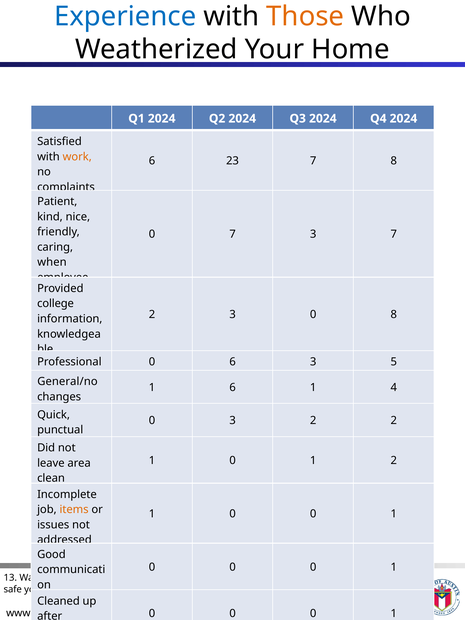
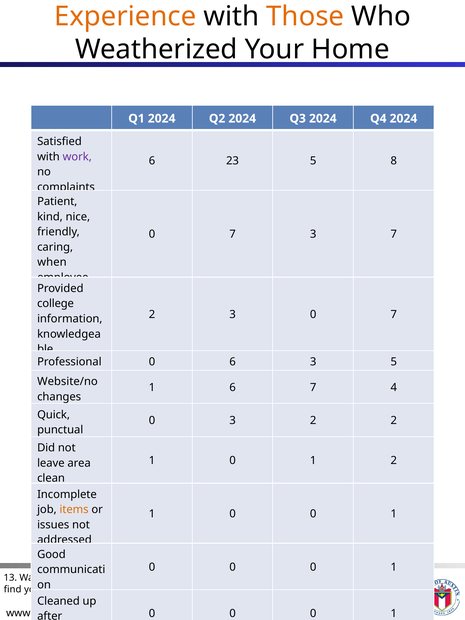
Experience at (125, 16) colour: blue -> orange
work colour: orange -> purple
23 7: 7 -> 5
3 0 8: 8 -> 7
General/no: General/no -> Website/no
6 1: 1 -> 7
safe: safe -> find
